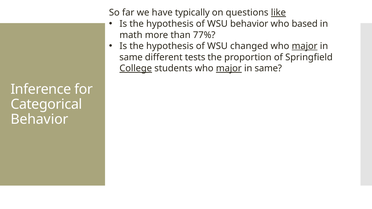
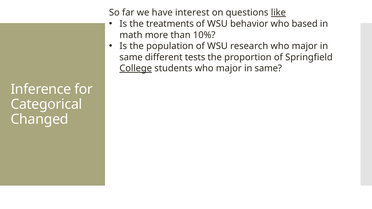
typically: typically -> interest
hypothesis at (170, 24): hypothesis -> treatments
77%: 77% -> 10%
hypothesis at (170, 46): hypothesis -> population
changed: changed -> research
major at (305, 46) underline: present -> none
major at (229, 68) underline: present -> none
Behavior at (39, 119): Behavior -> Changed
